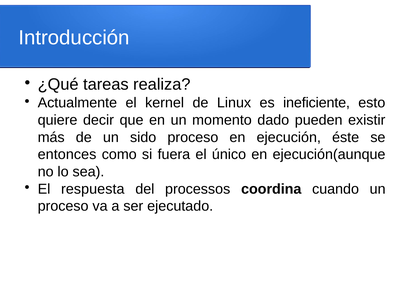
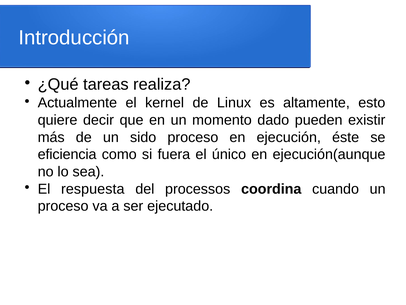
ineficiente: ineficiente -> altamente
entonces: entonces -> eficiencia
